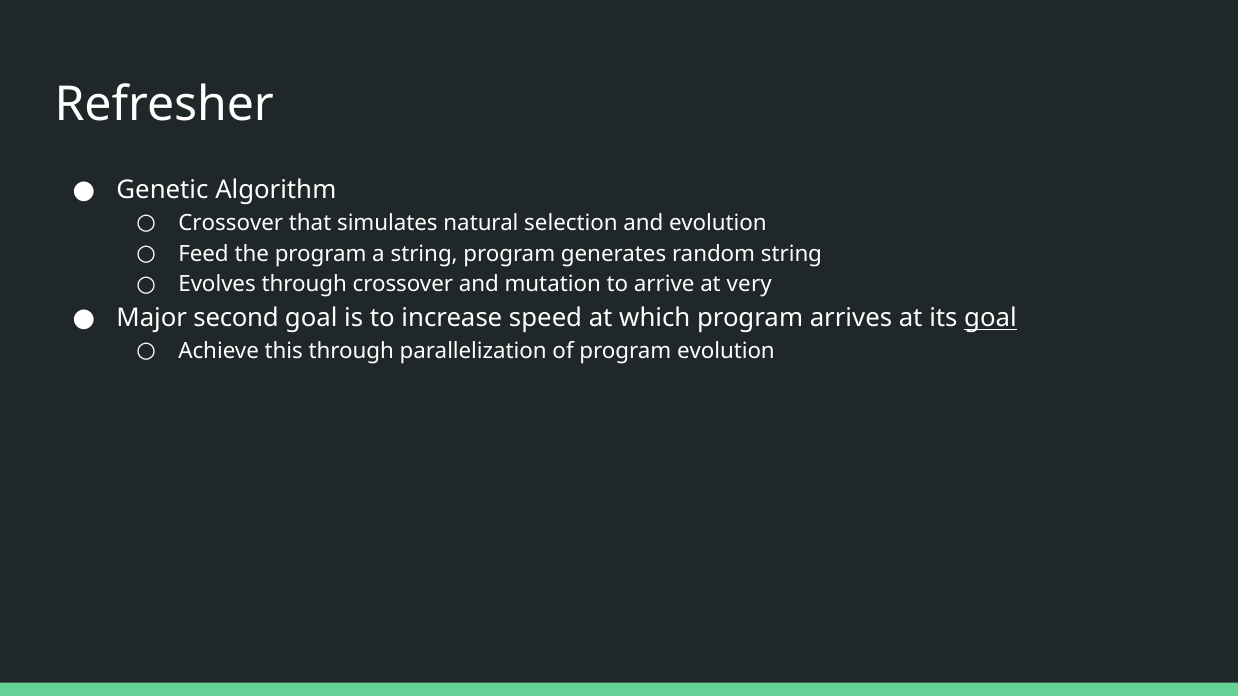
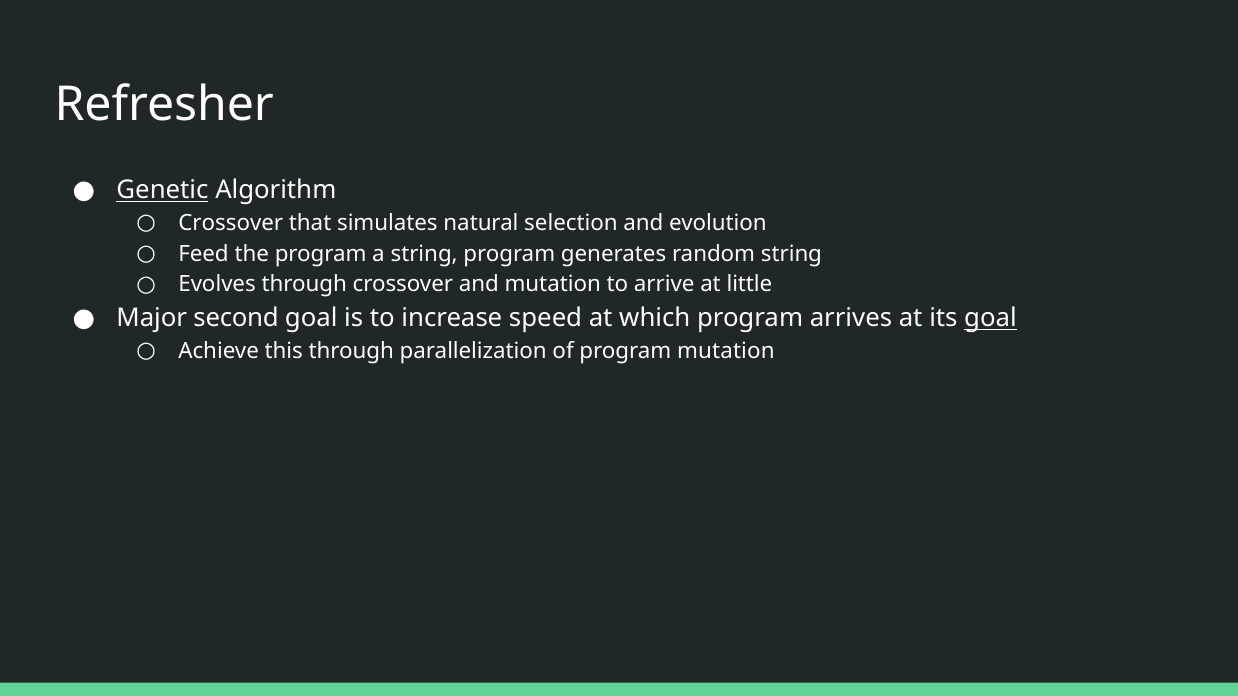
Genetic underline: none -> present
very: very -> little
program evolution: evolution -> mutation
